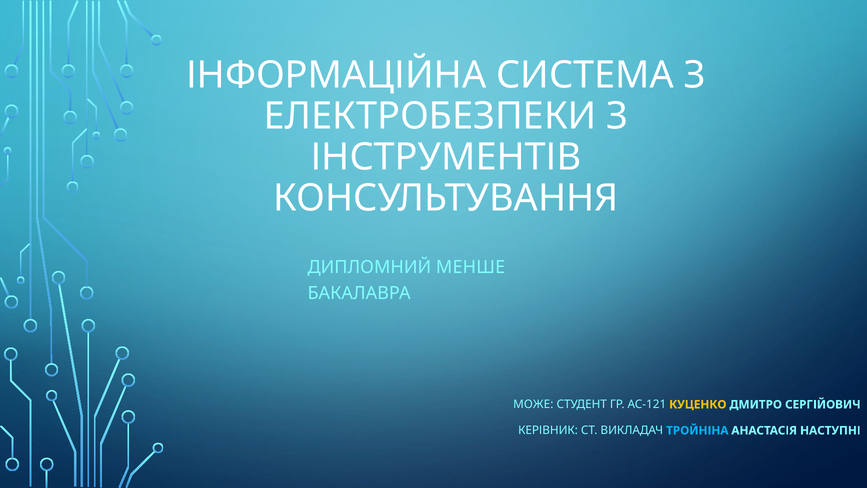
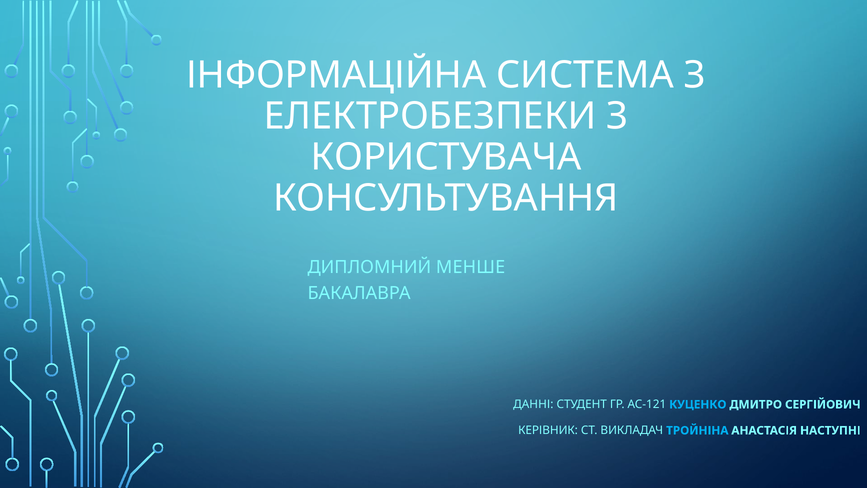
ІНСТРУМЕНТІВ: ІНСТРУМЕНТІВ -> КОРИСТУВАЧА
МОЖЕ: МОЖЕ -> ДАННІ
КУЦЕНКО colour: yellow -> light blue
